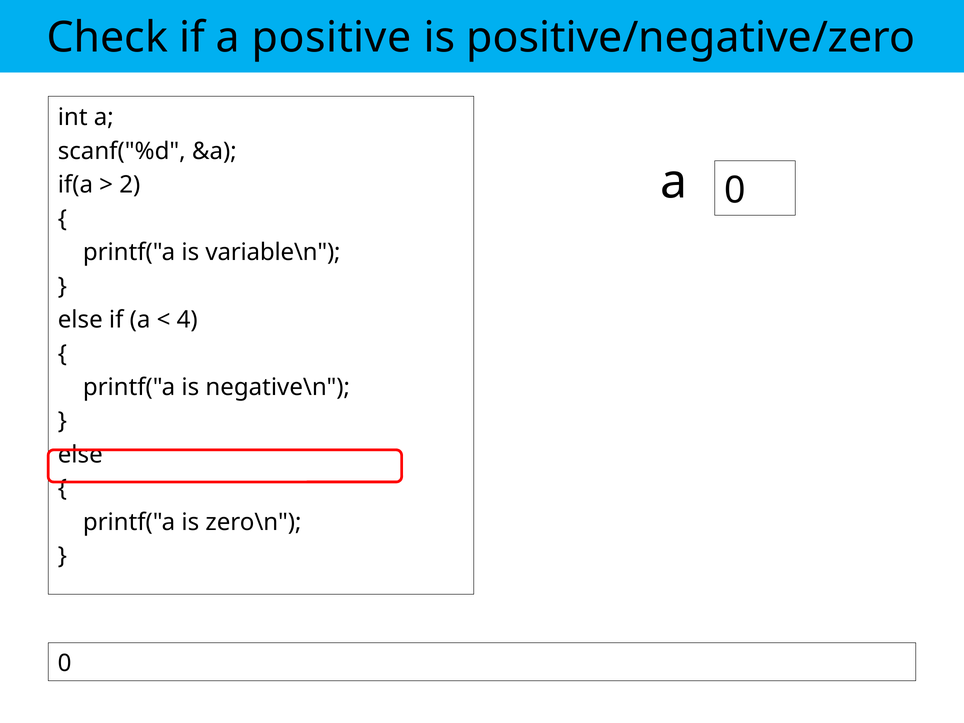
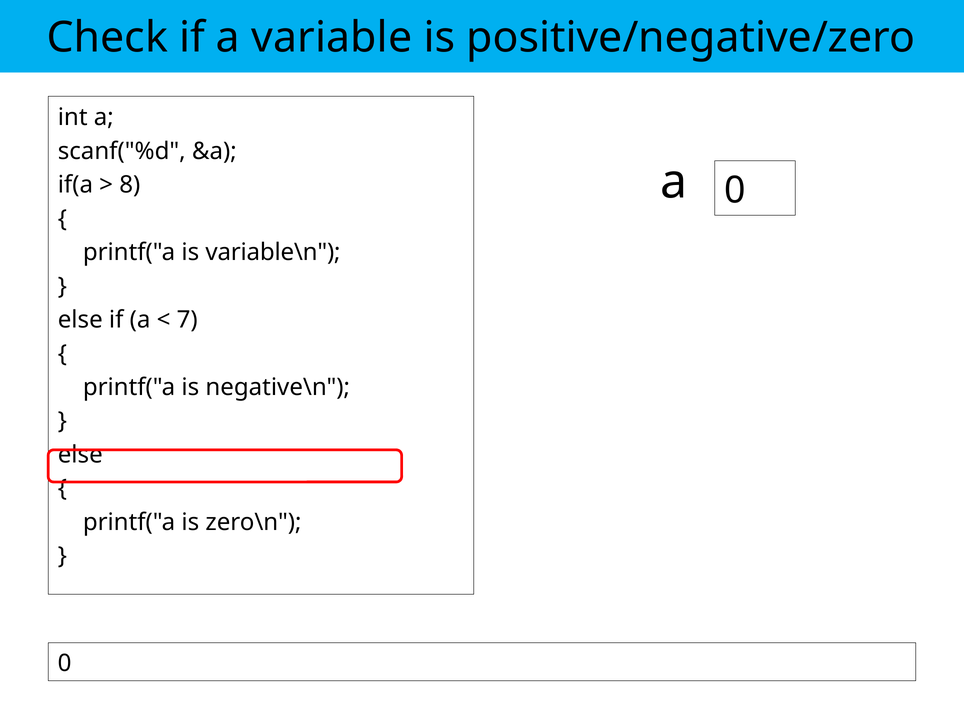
positive: positive -> variable
2: 2 -> 8
4: 4 -> 7
